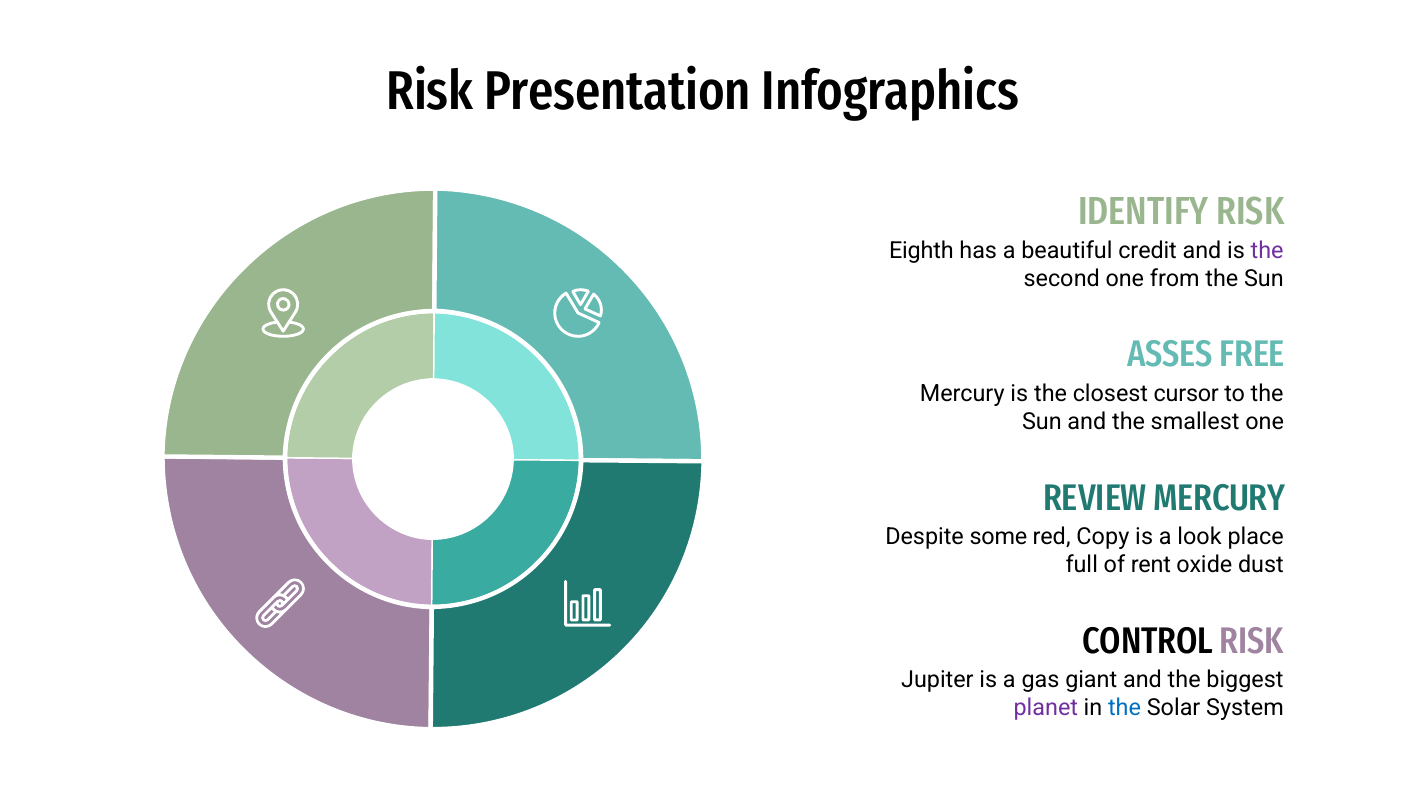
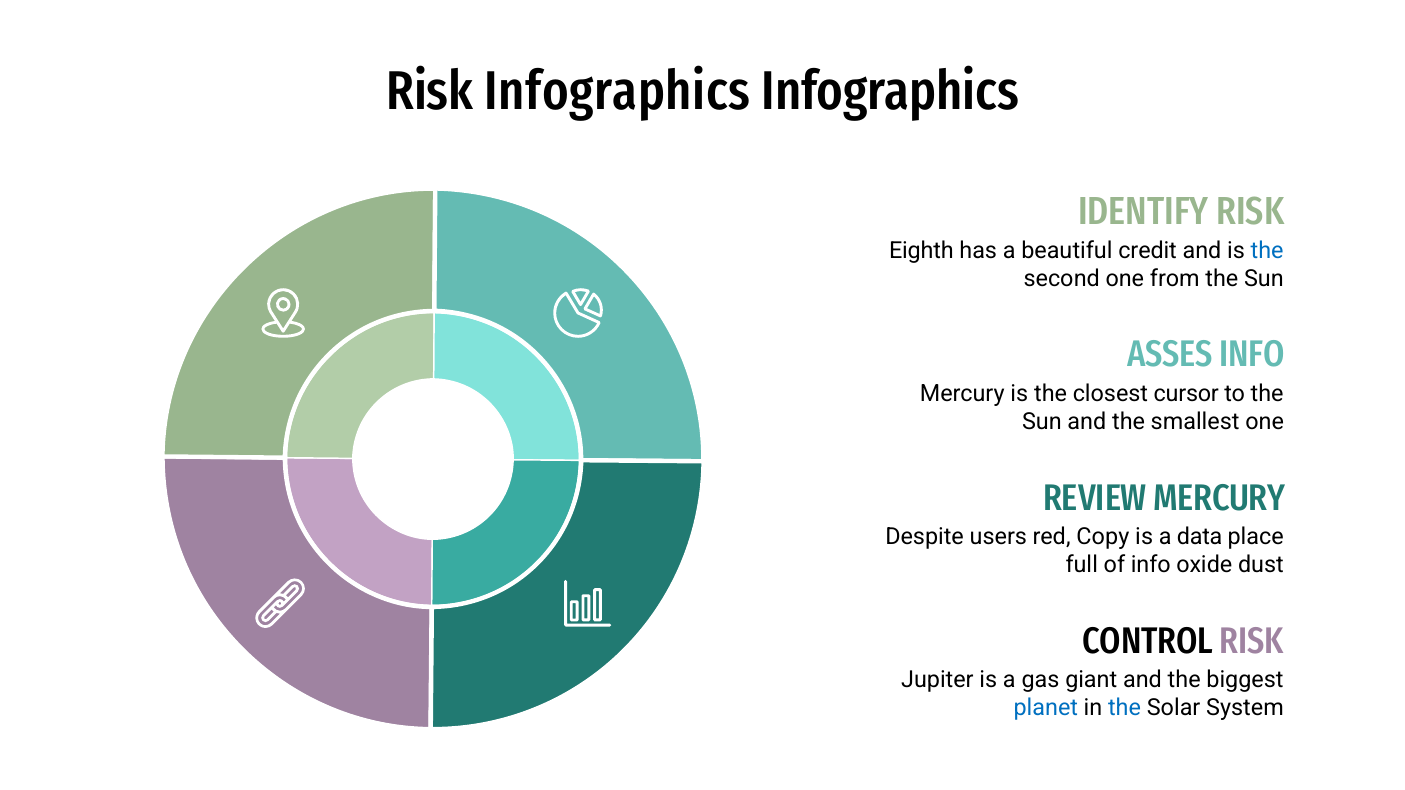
Risk Presentation: Presentation -> Infographics
the at (1267, 251) colour: purple -> blue
ASSES FREE: FREE -> INFO
some: some -> users
look: look -> data
of rent: rent -> info
planet colour: purple -> blue
